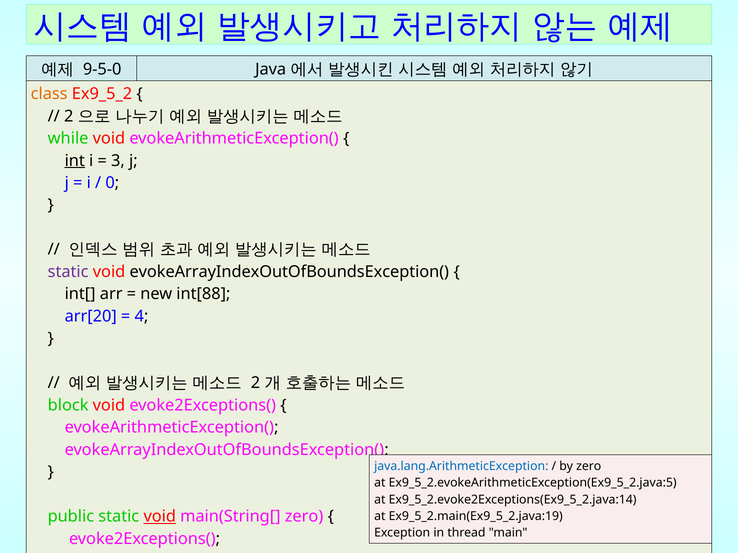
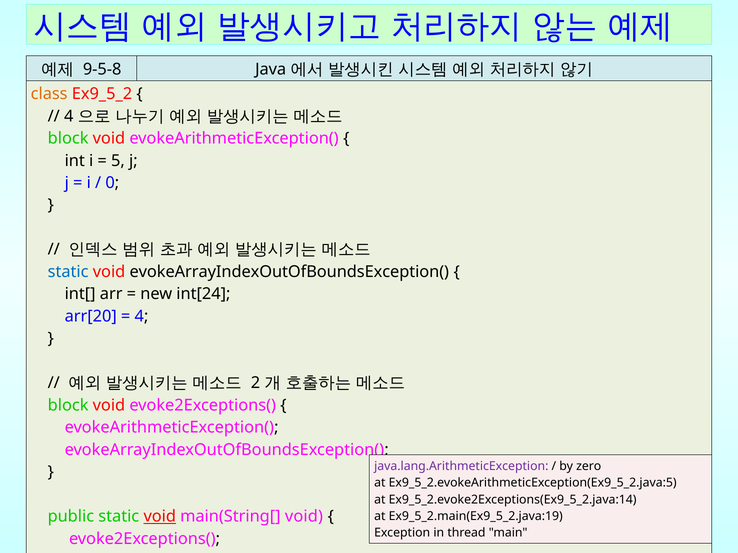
9-5-0: 9-5-0 -> 9-5-8
2 at (69, 116): 2 -> 4
while at (68, 139): while -> block
int underline: present -> none
3: 3 -> 5
static at (68, 272) colour: purple -> blue
int[88: int[88 -> int[24
java.lang.ArithmeticException colour: blue -> purple
main(String[ zero: zero -> void
